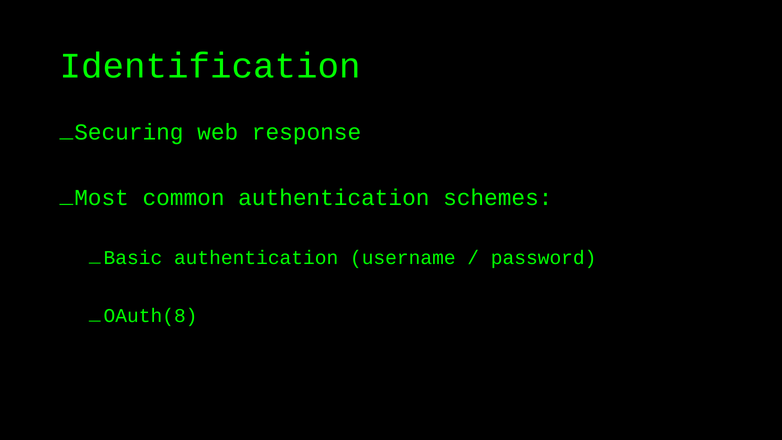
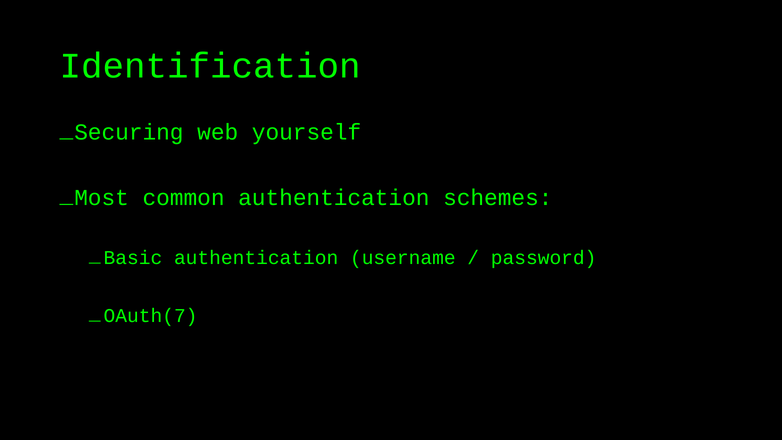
response: response -> yourself
OAuth(8: OAuth(8 -> OAuth(7
